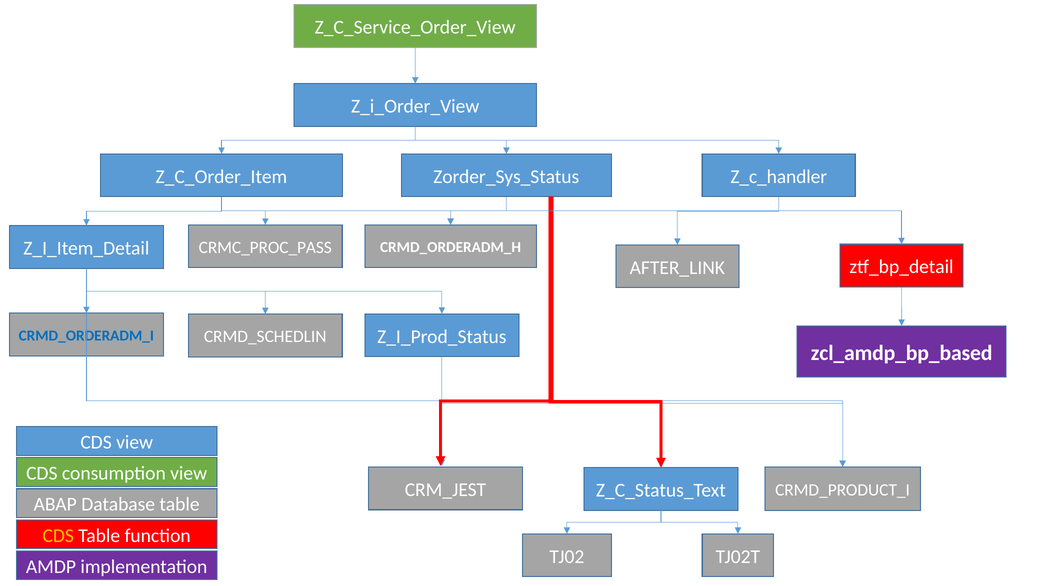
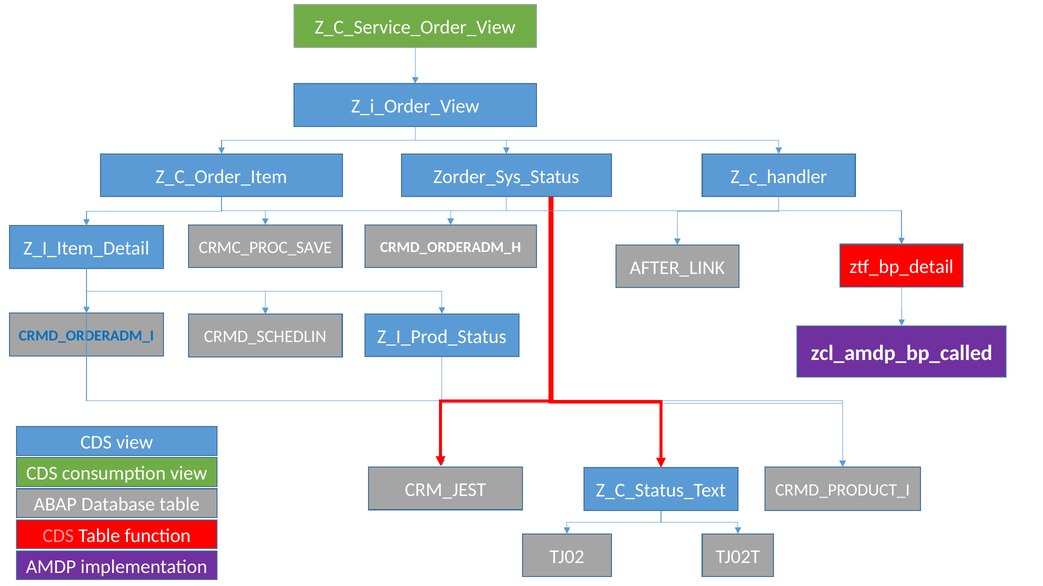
CRMC_PROC_PASS: CRMC_PROC_PASS -> CRMC_PROC_SAVE
zcl_amdp_bp_based: zcl_amdp_bp_based -> zcl_amdp_bp_called
CDS at (58, 536) colour: yellow -> pink
